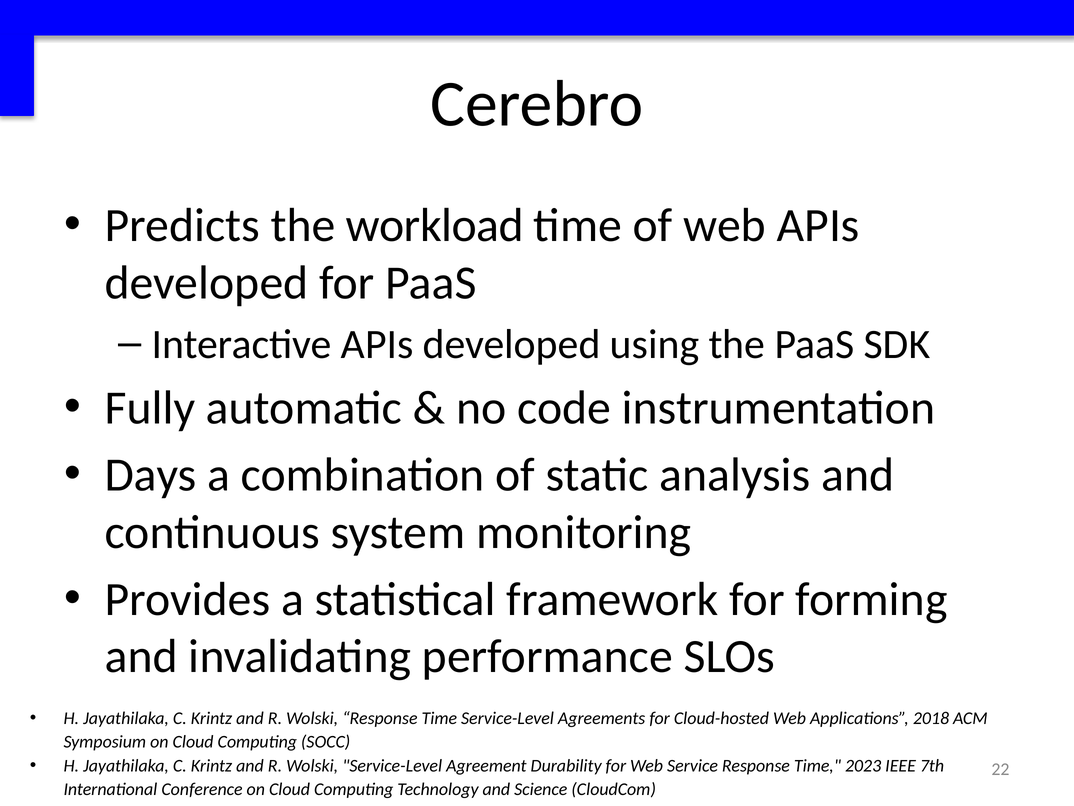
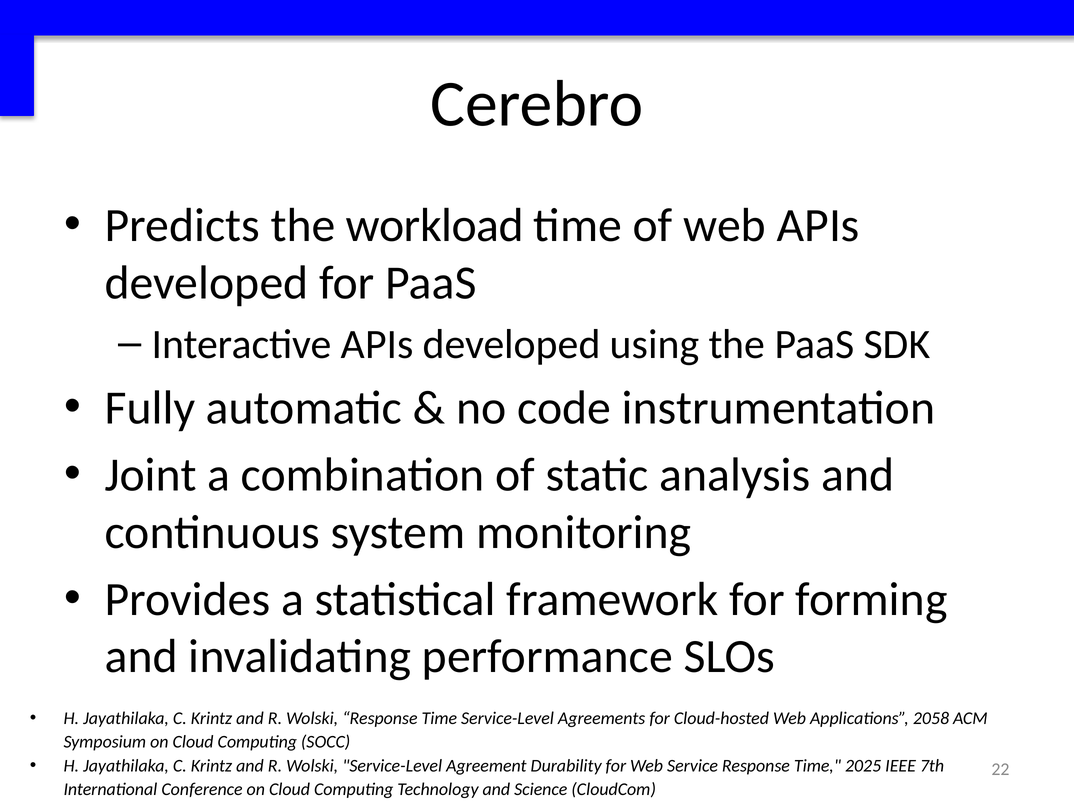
Days: Days -> Joint
2018: 2018 -> 2058
2023: 2023 -> 2025
